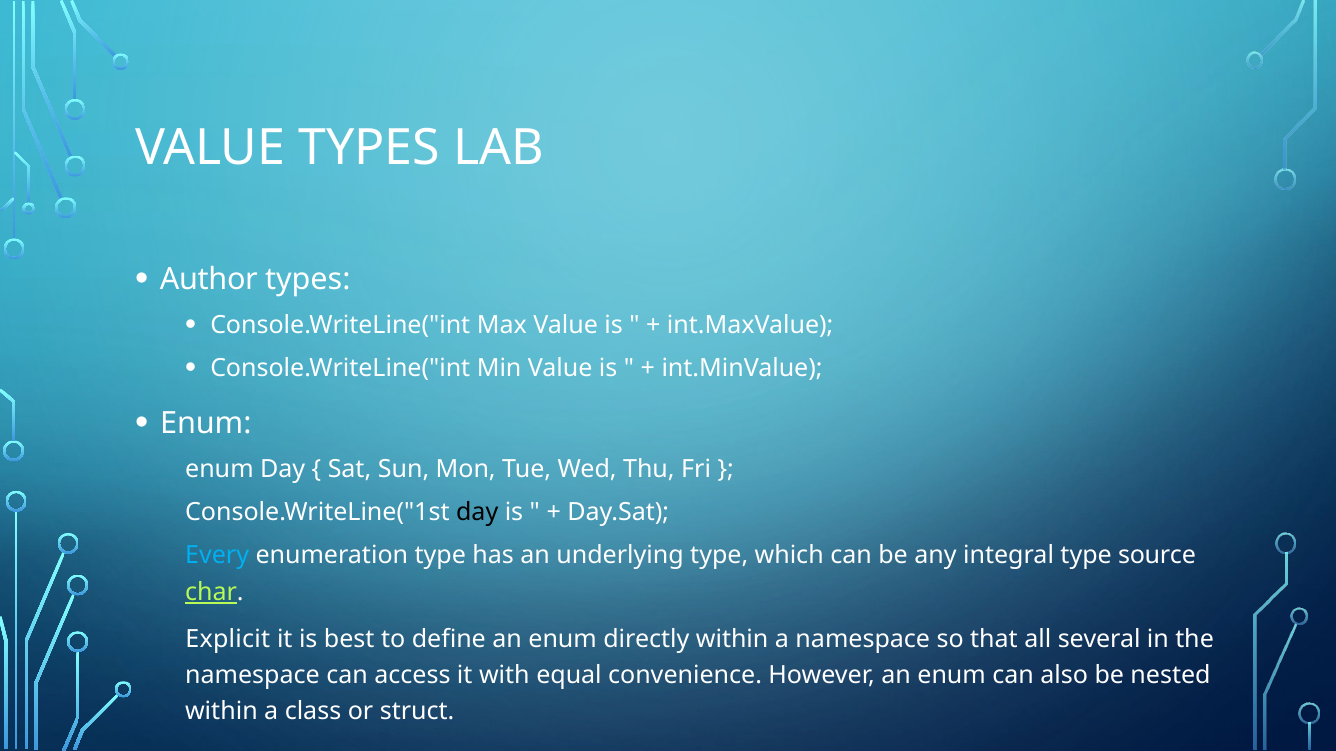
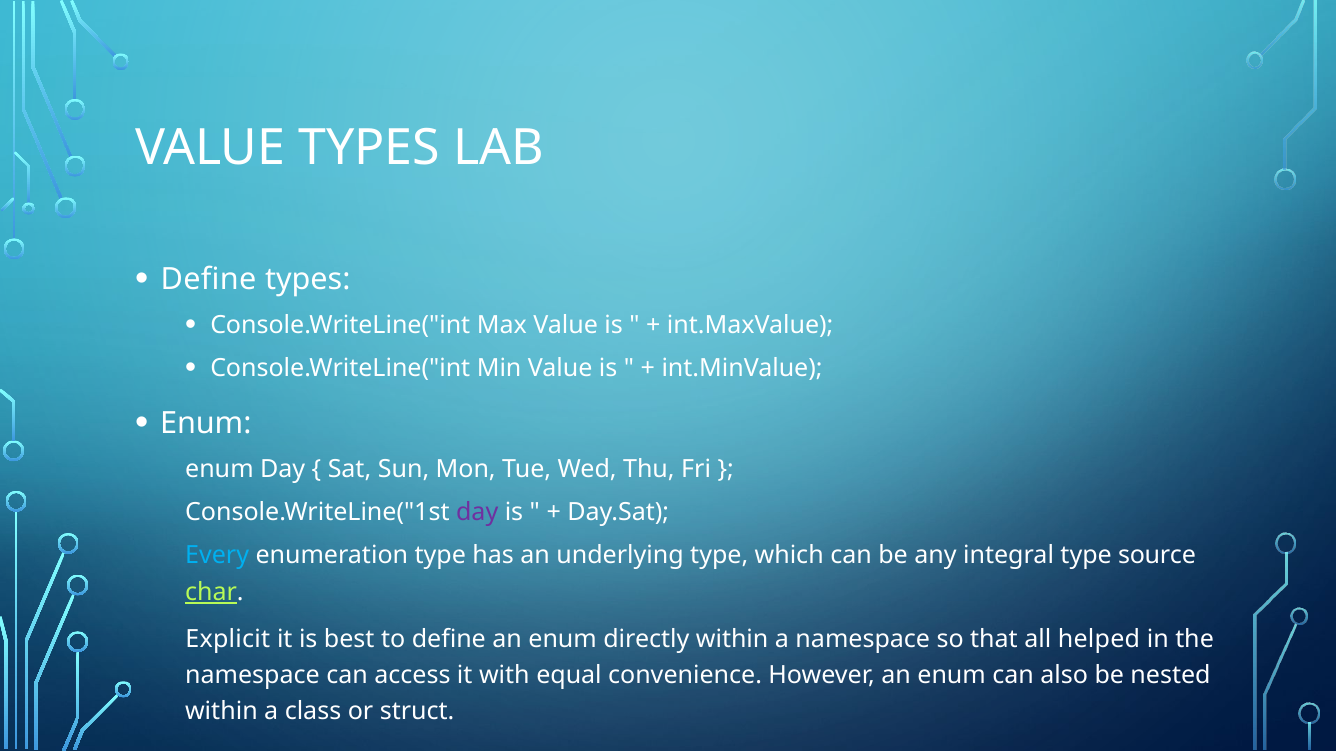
Author at (209, 279): Author -> Define
day at (477, 512) colour: black -> purple
several: several -> helped
